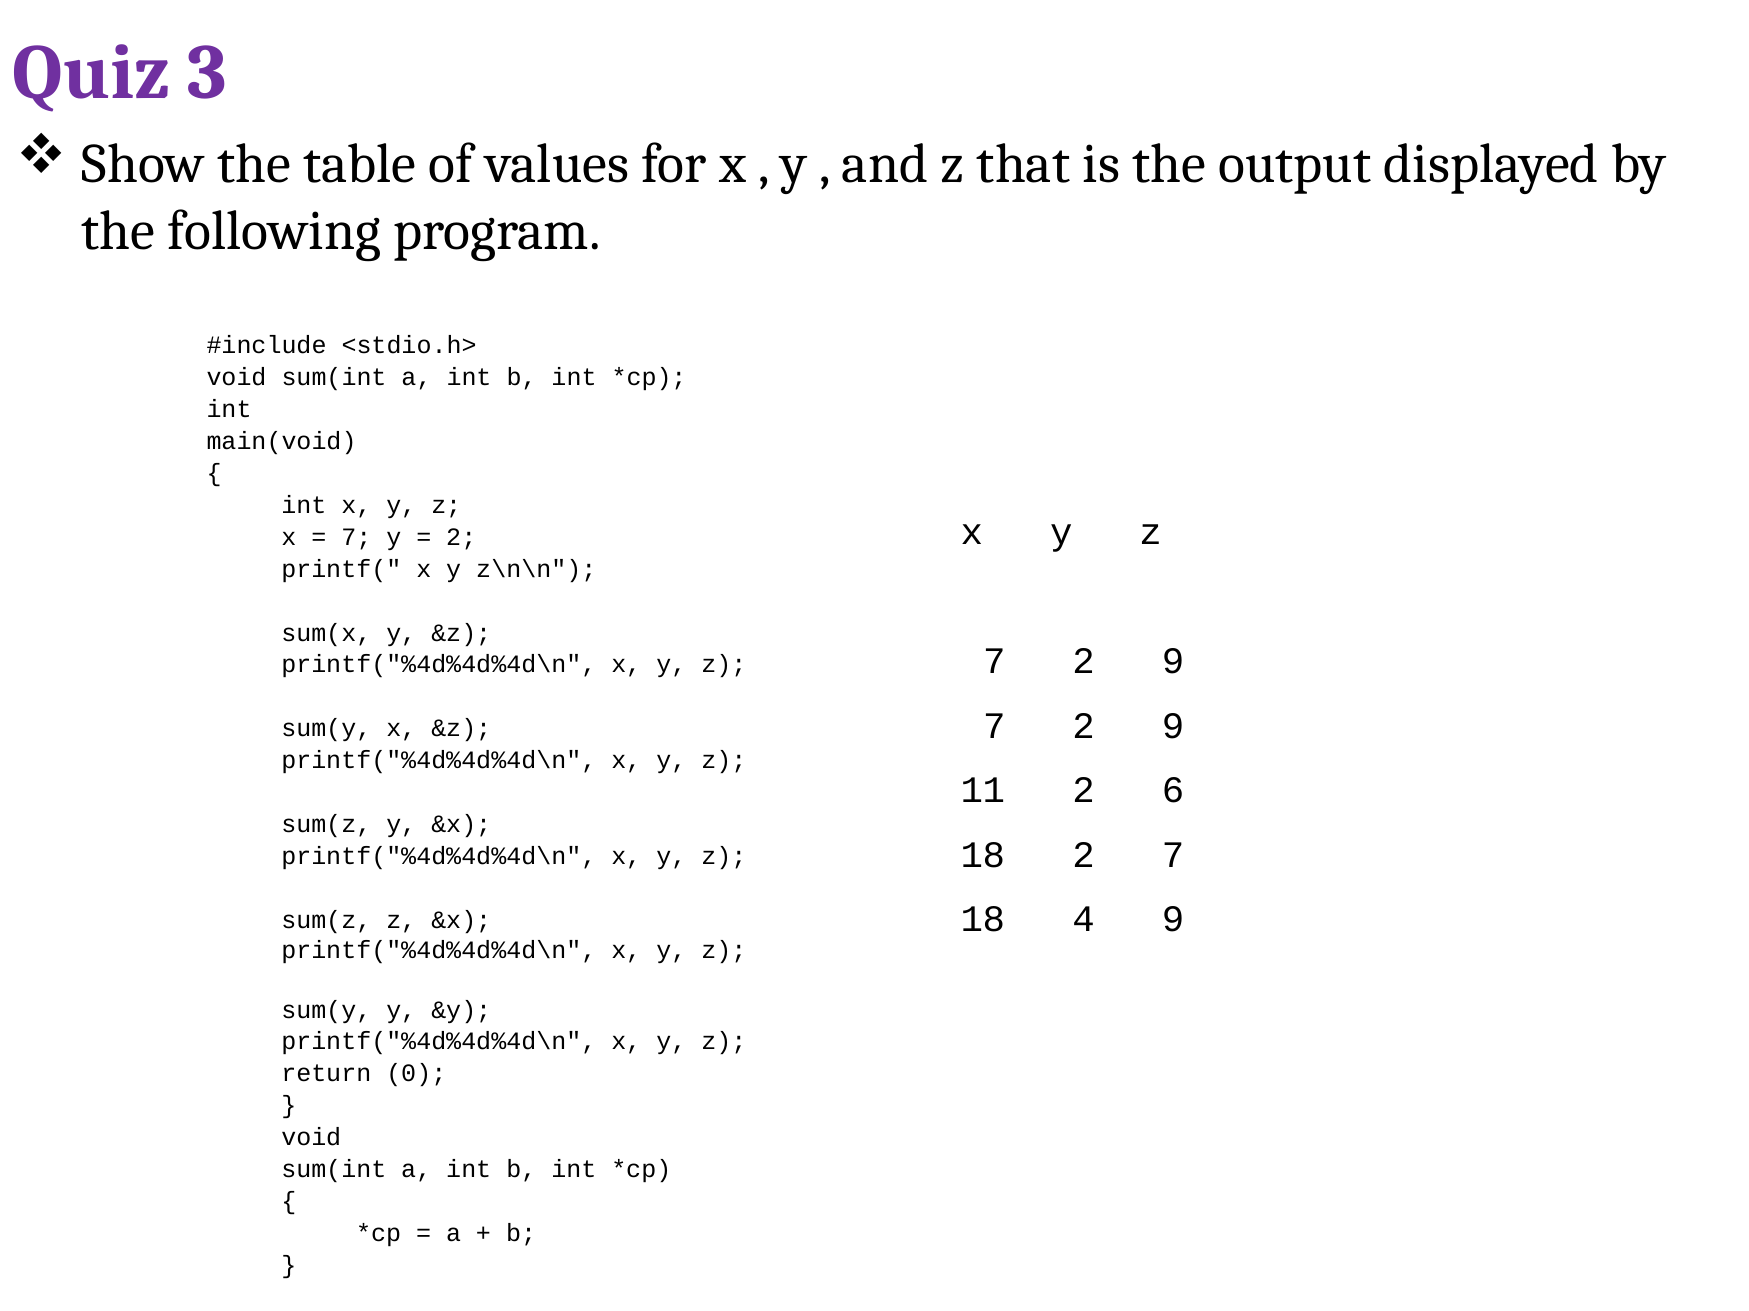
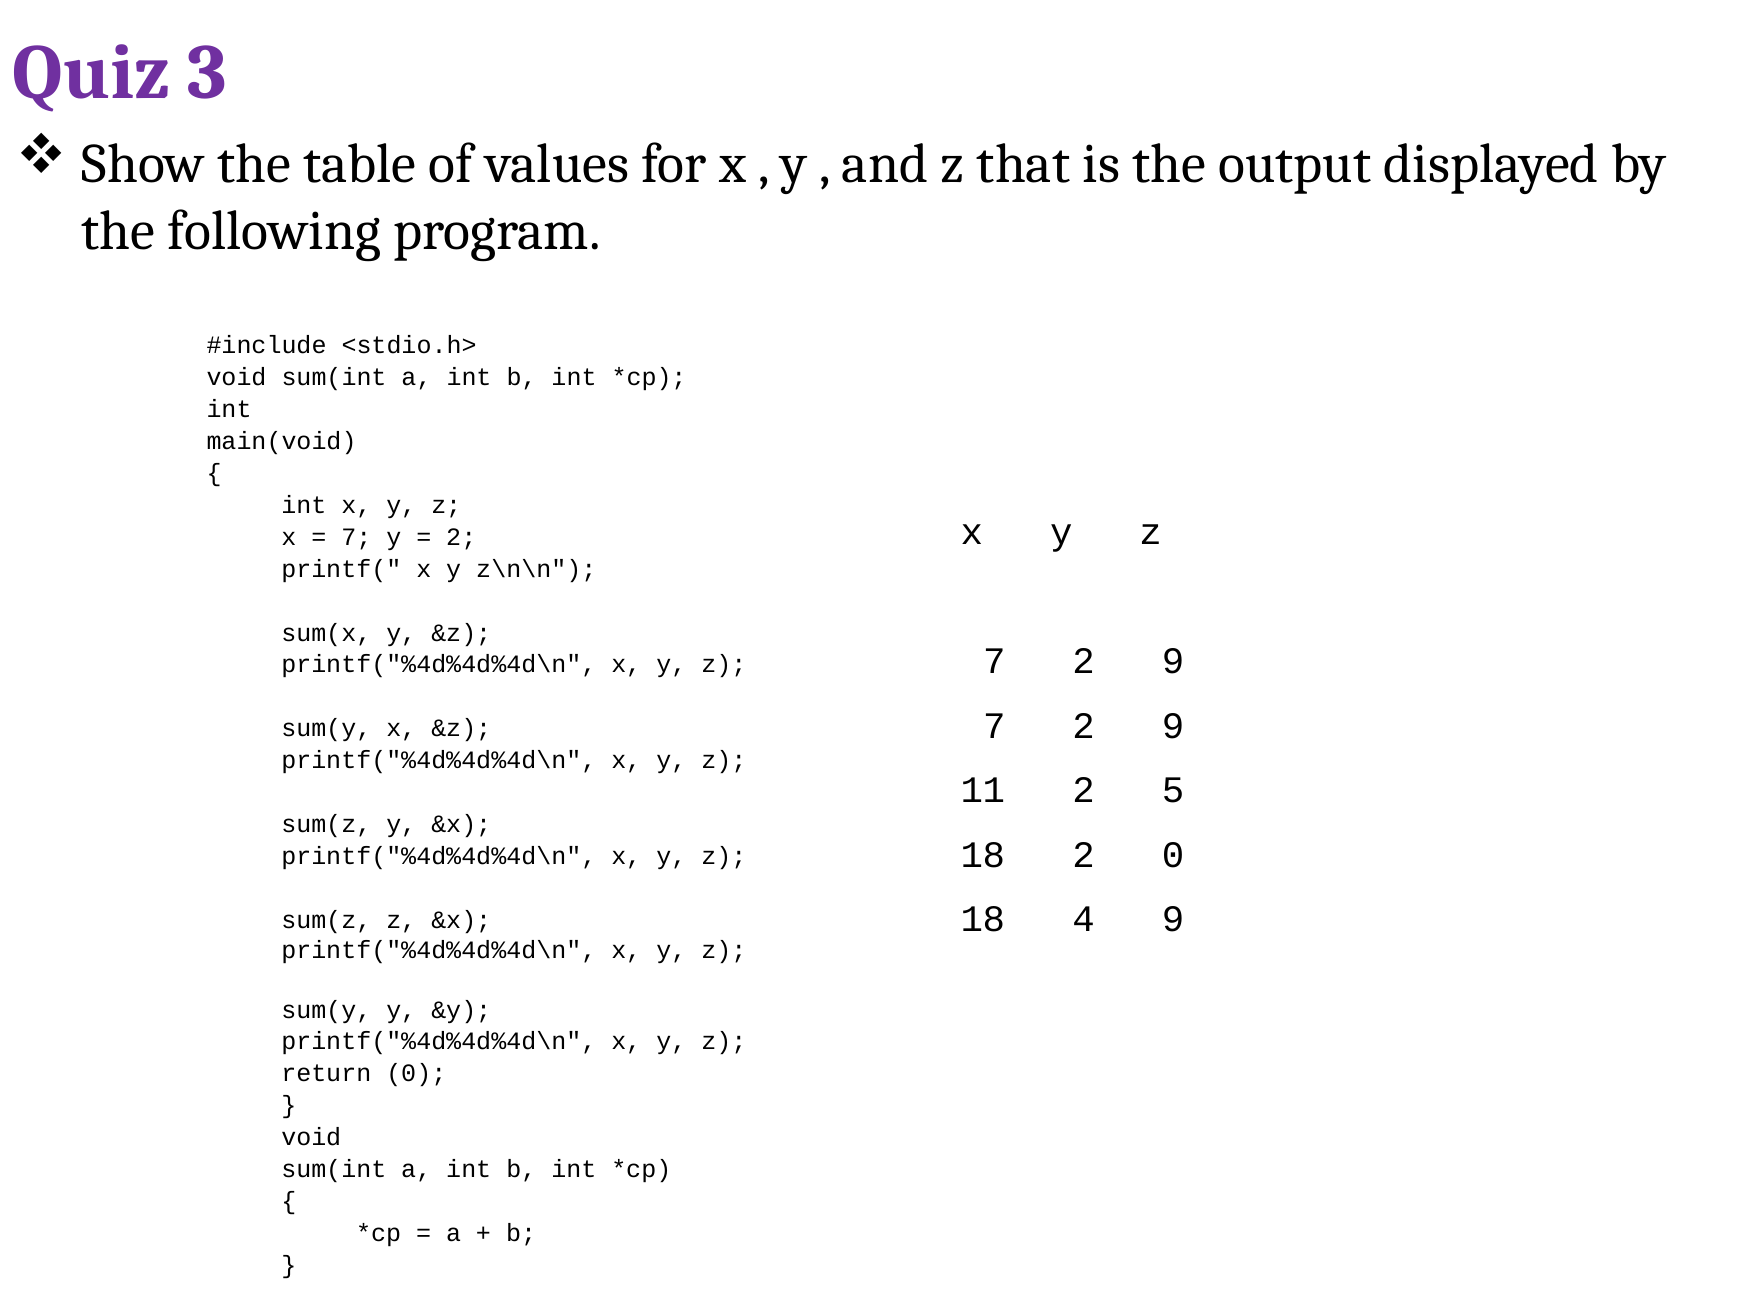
6: 6 -> 5
2 7: 7 -> 0
